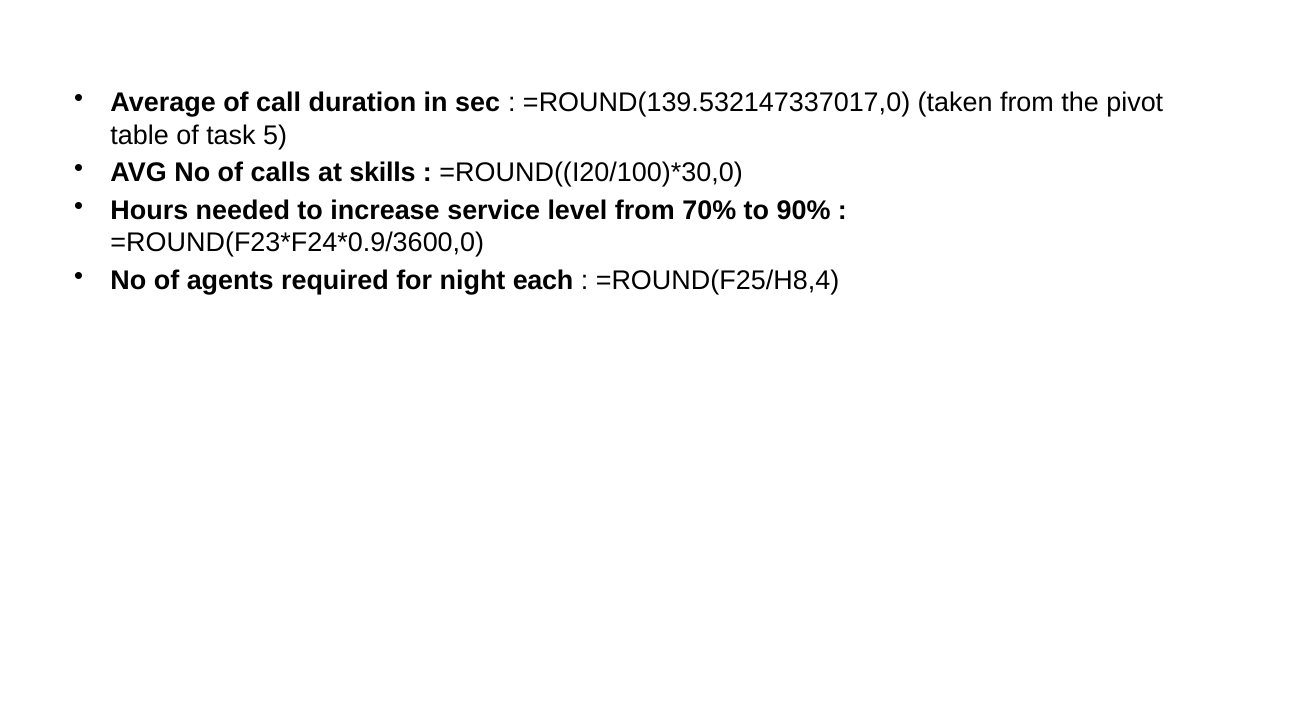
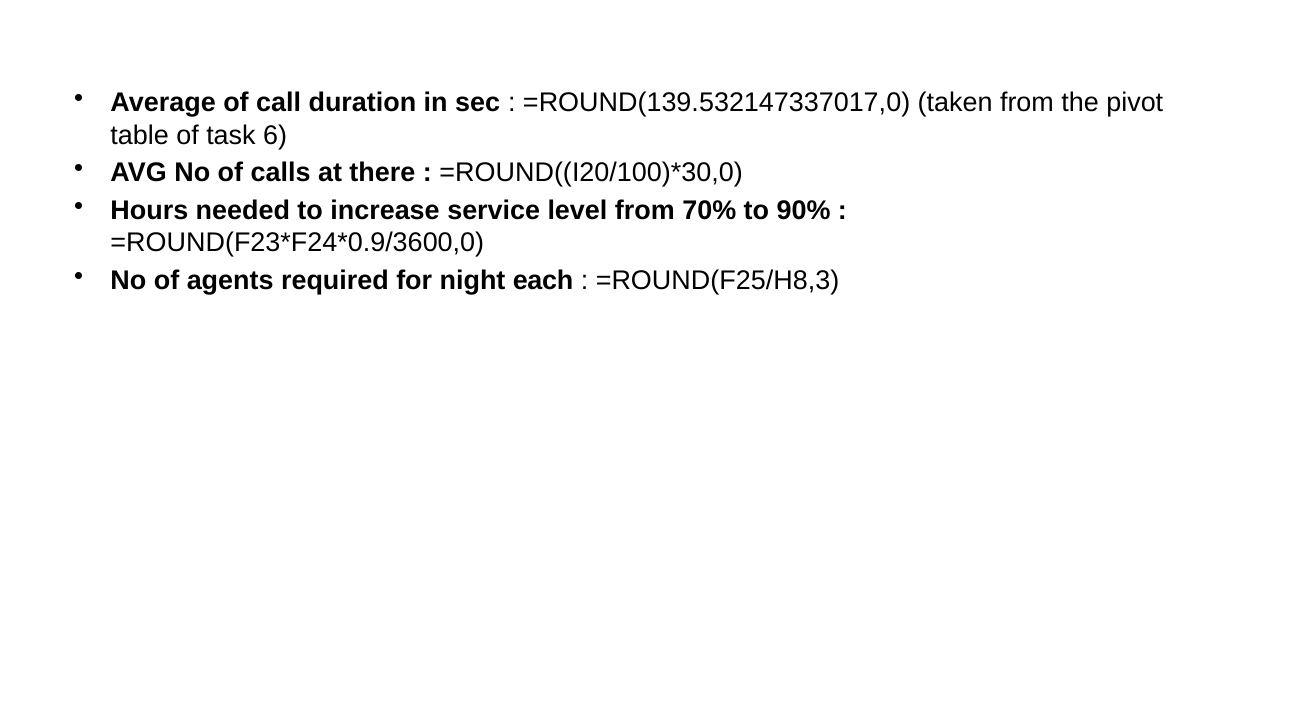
5: 5 -> 6
skills: skills -> there
=ROUND(F25/H8,4: =ROUND(F25/H8,4 -> =ROUND(F25/H8,3
